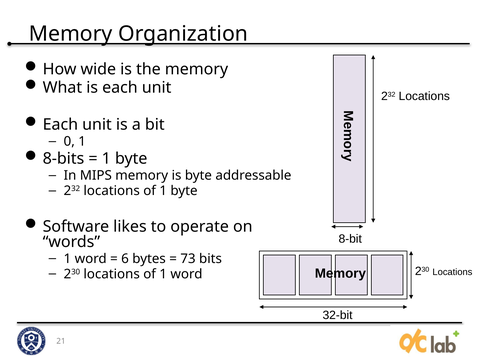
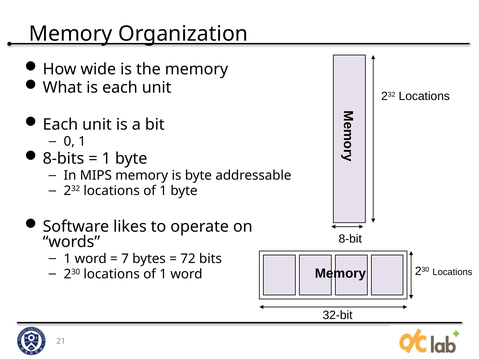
6: 6 -> 7
73: 73 -> 72
